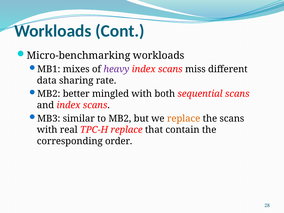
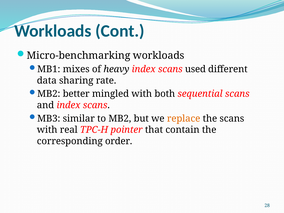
heavy colour: purple -> black
miss: miss -> used
TPC-H replace: replace -> pointer
